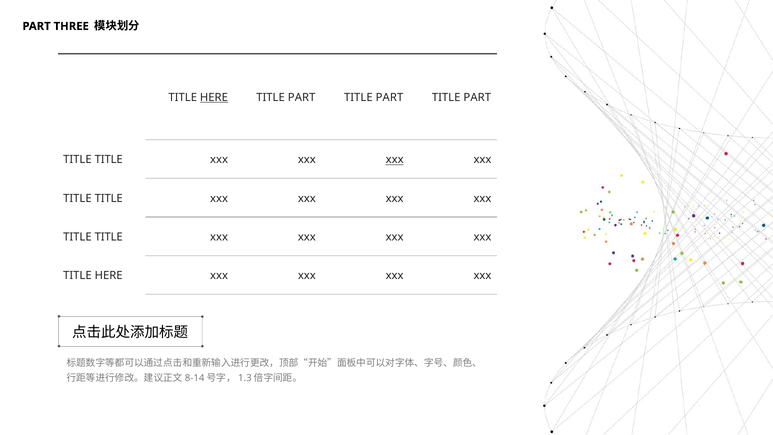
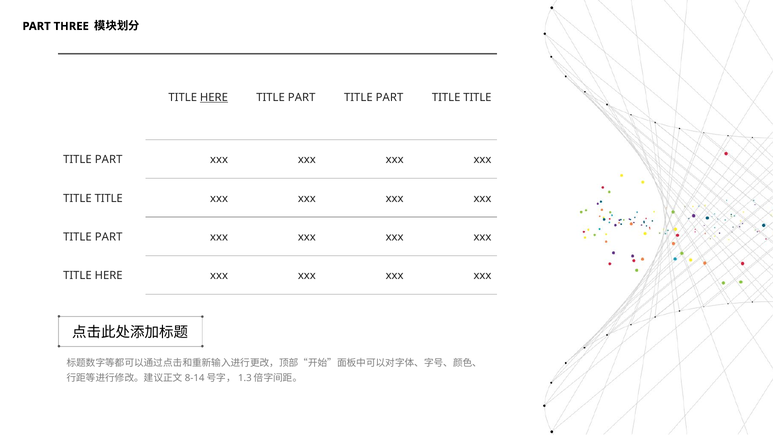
PART at (477, 97): PART -> TITLE
TITLE at (109, 160): TITLE -> PART
xxx at (395, 160) underline: present -> none
TITLE at (109, 237): TITLE -> PART
